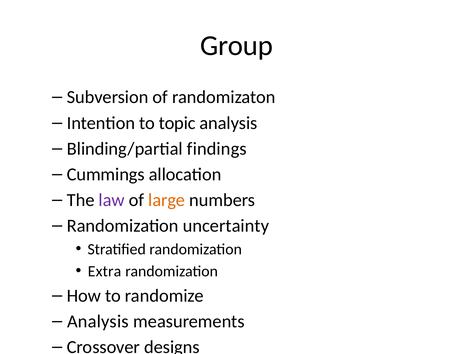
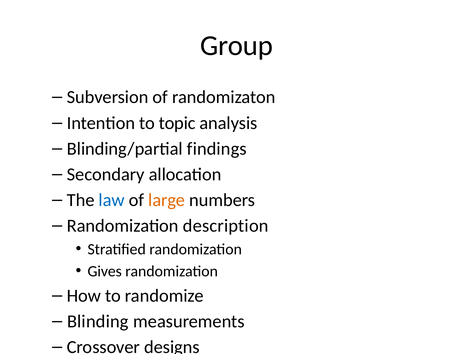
Cummings: Cummings -> Secondary
law colour: purple -> blue
uncertainty: uncertainty -> description
Extra: Extra -> Gives
Analysis at (98, 322): Analysis -> Blinding
